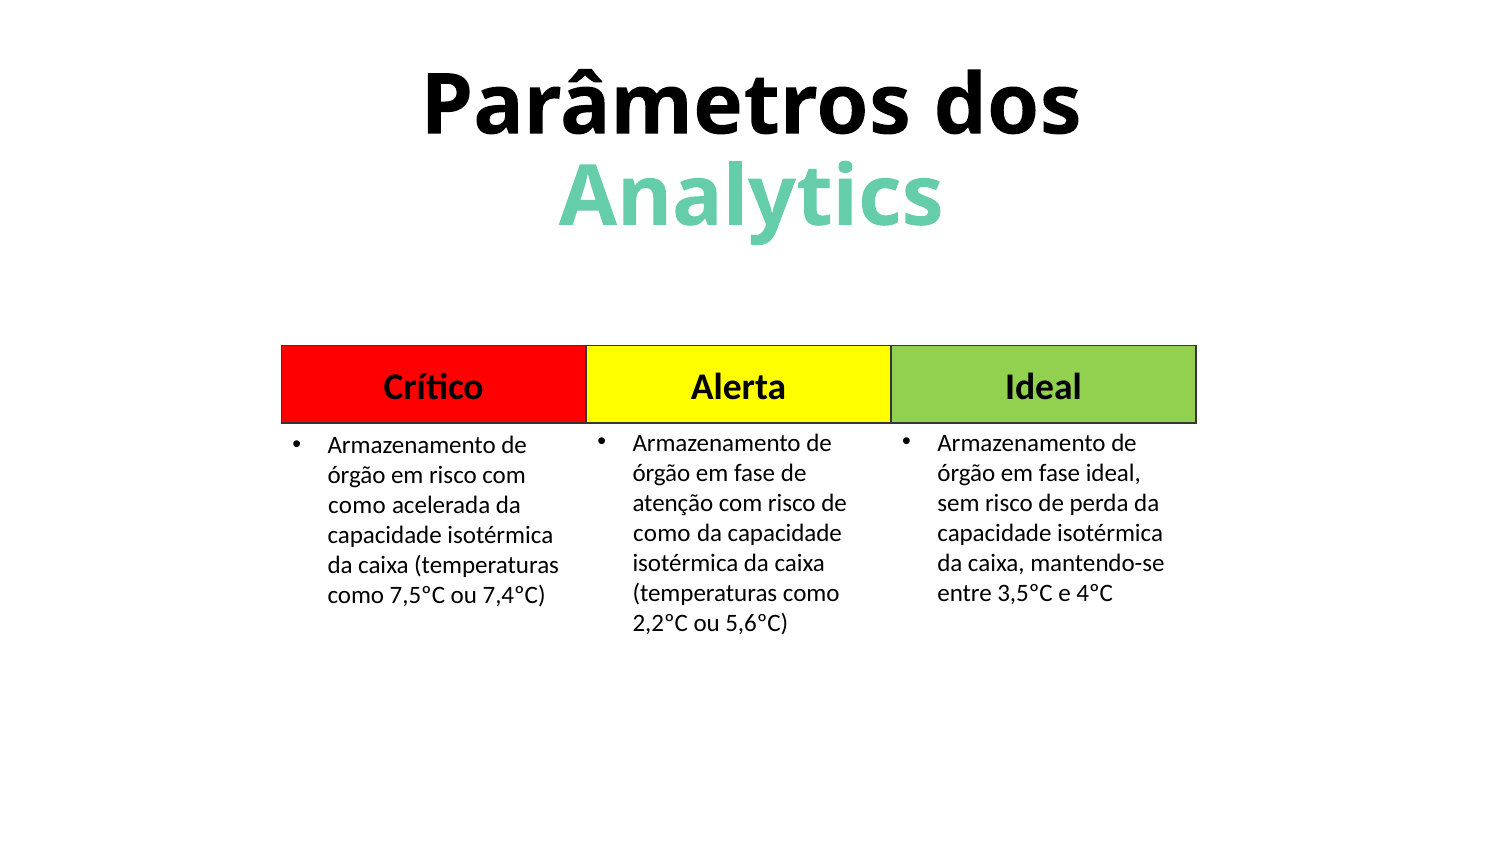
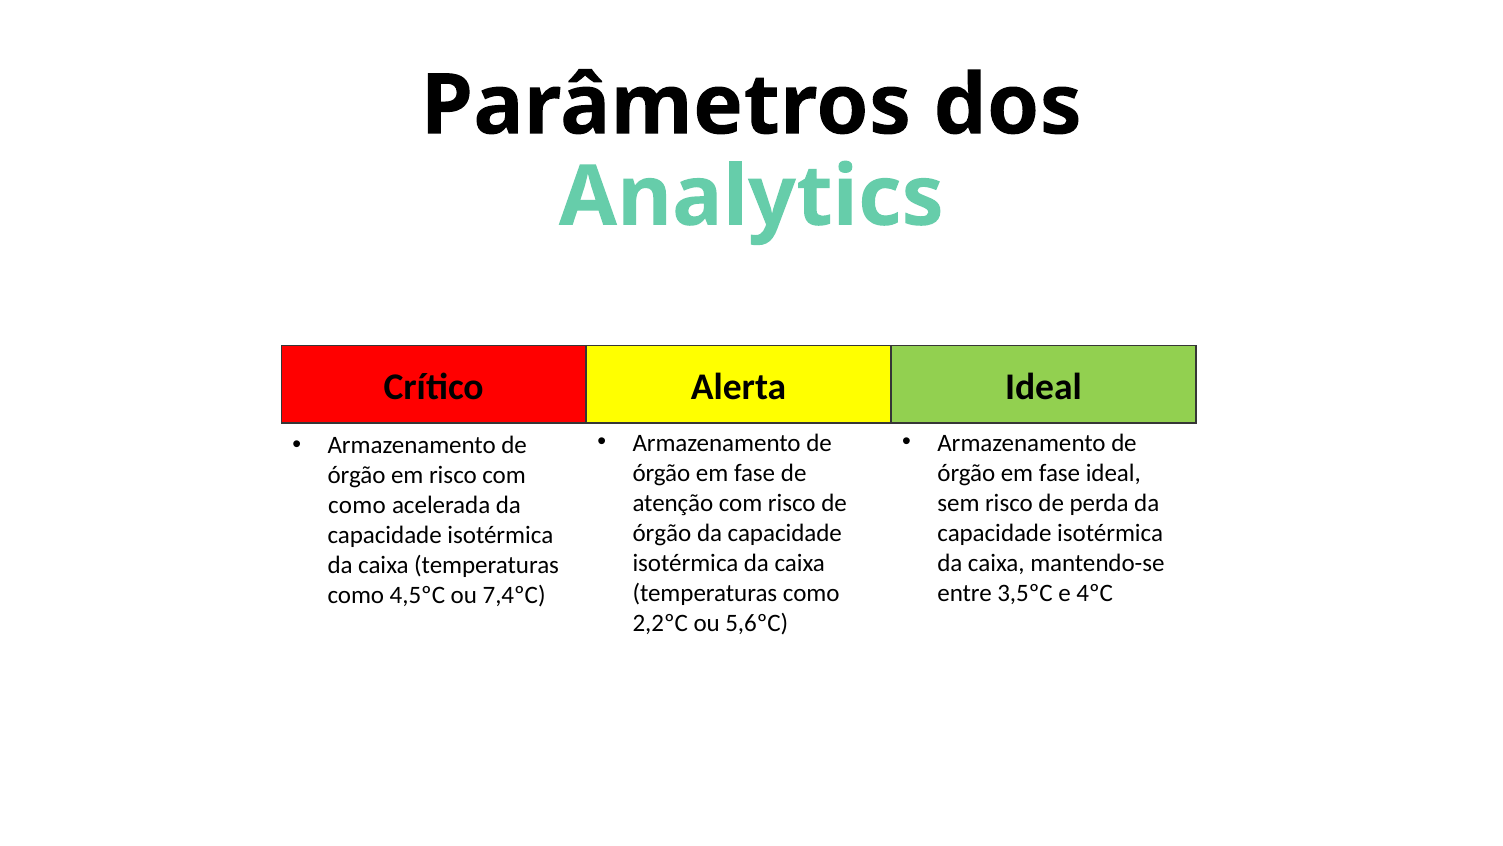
como at (662, 533): como -> órgão
7,5ºC: 7,5ºC -> 4,5ºC
